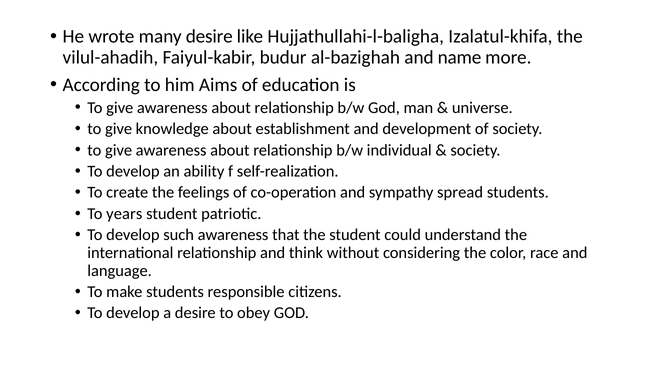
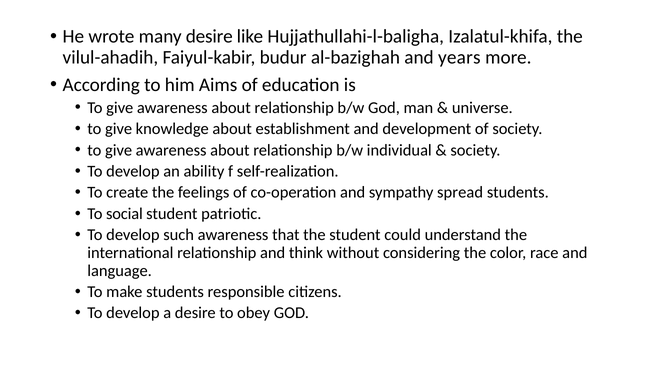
name: name -> years
years: years -> social
